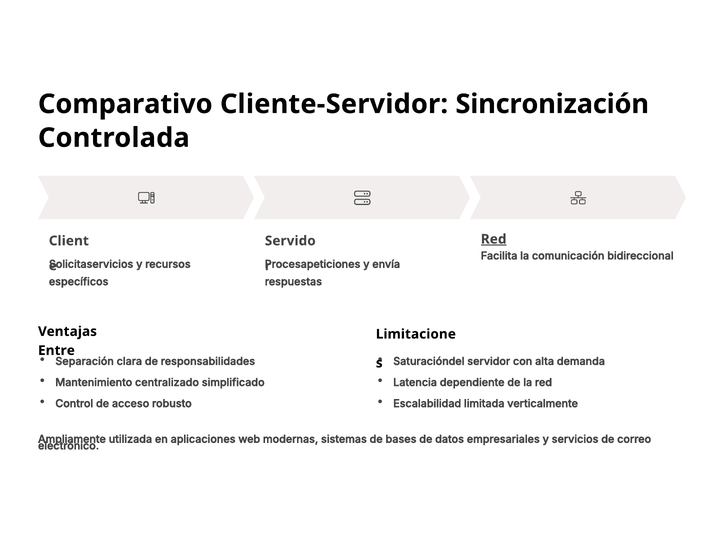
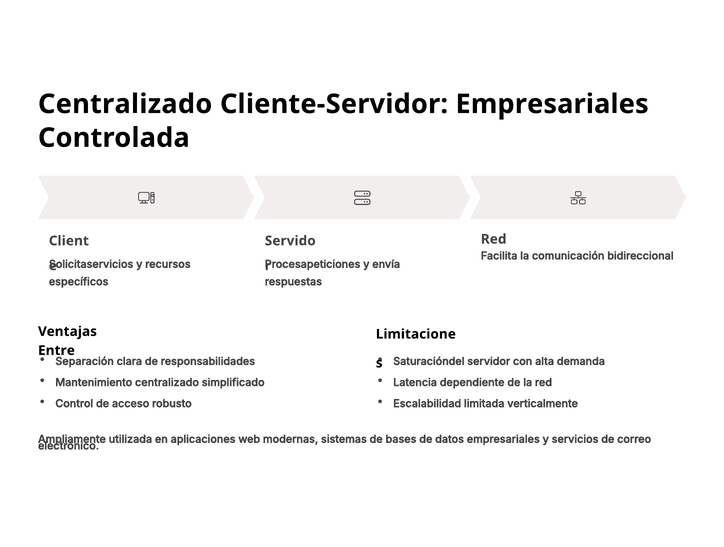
Comparativo at (125, 104): Comparativo -> Centralizado
Cliente-Servidor Sincronización: Sincronización -> Empresariales
Red at (494, 239) underline: present -> none
